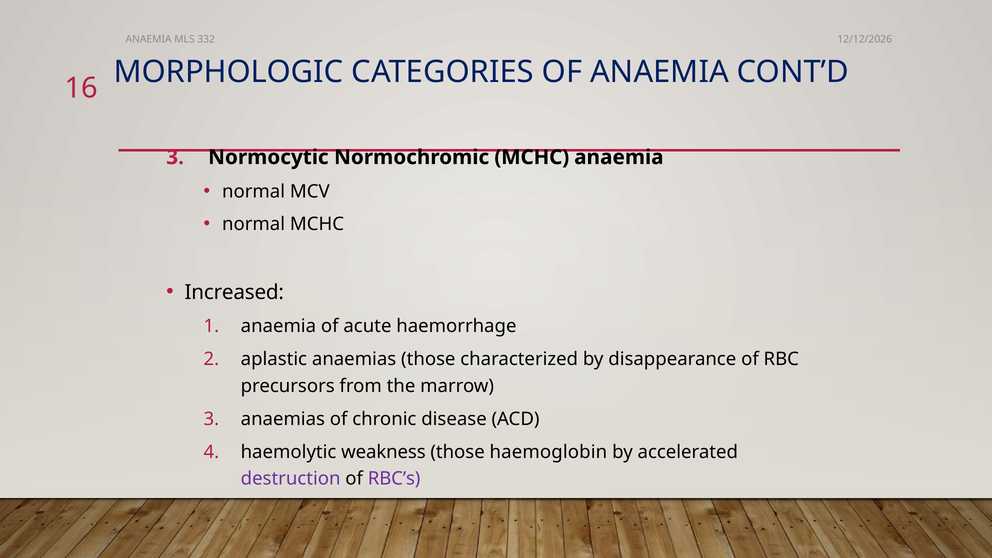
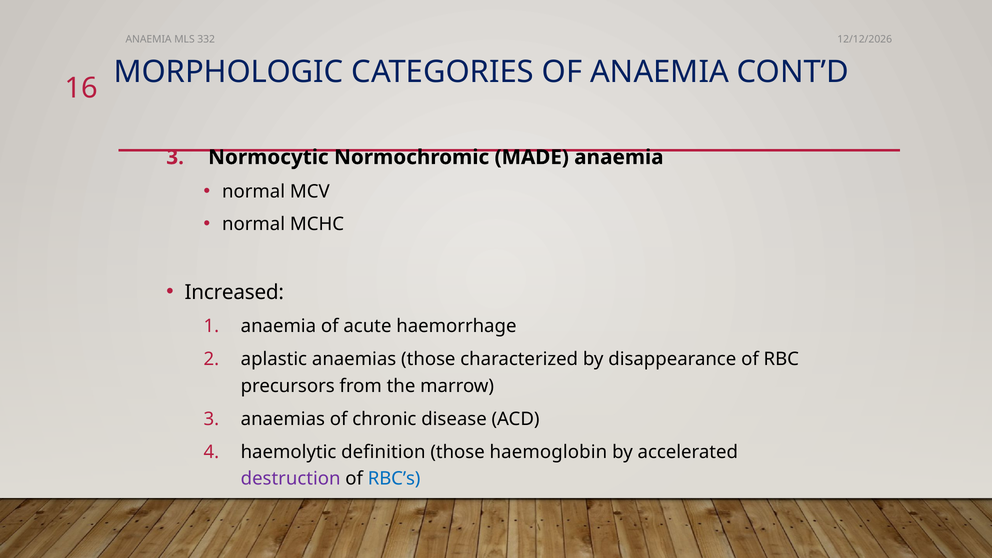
Normochromic MCHC: MCHC -> MADE
weakness: weakness -> definition
RBC’s colour: purple -> blue
